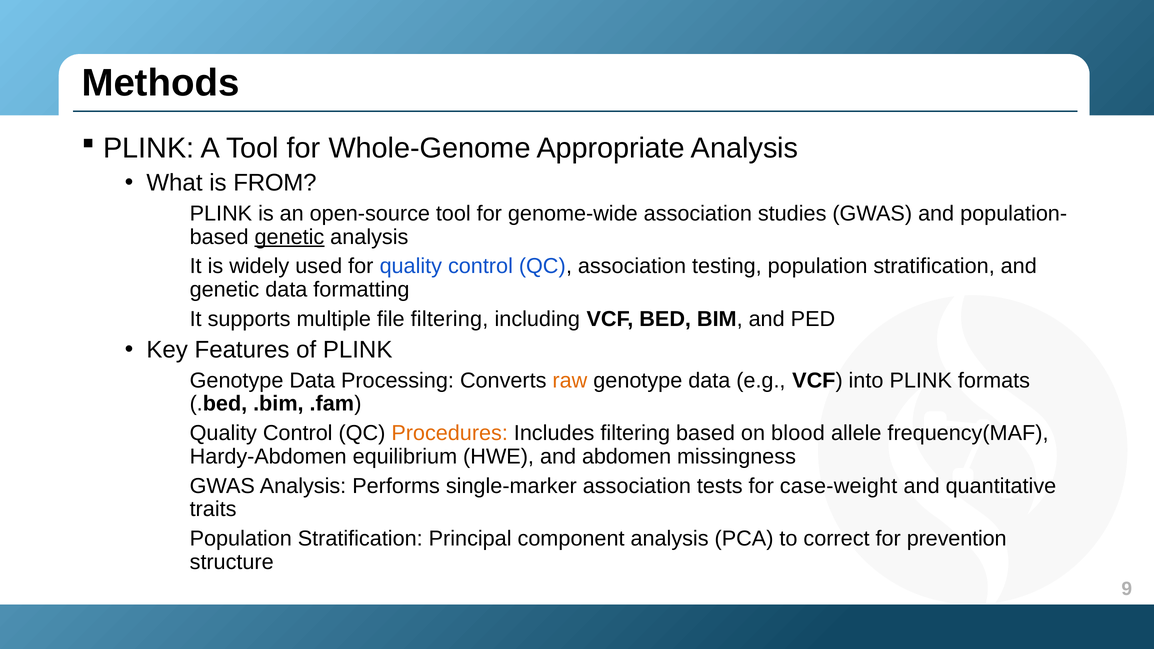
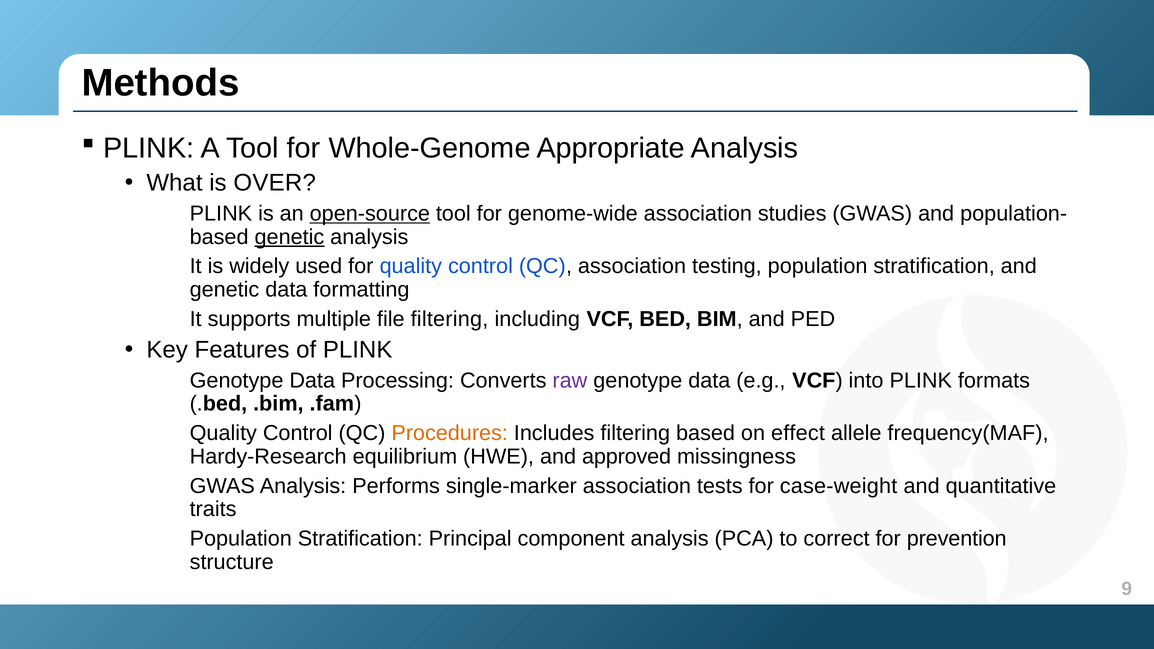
FROM: FROM -> OVER
open-source underline: none -> present
raw colour: orange -> purple
blood: blood -> effect
Hardy-Abdomen: Hardy-Abdomen -> Hardy-Research
abdomen: abdomen -> approved
